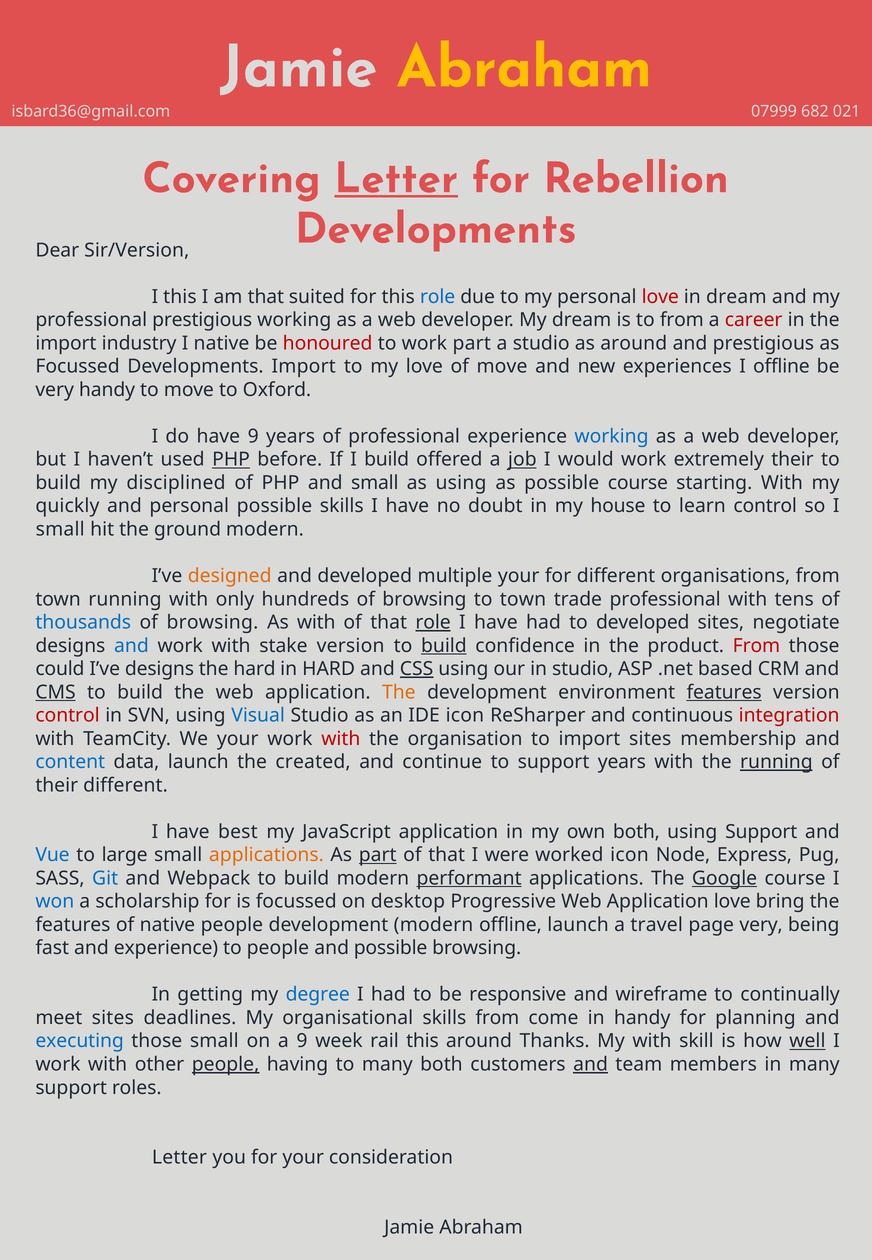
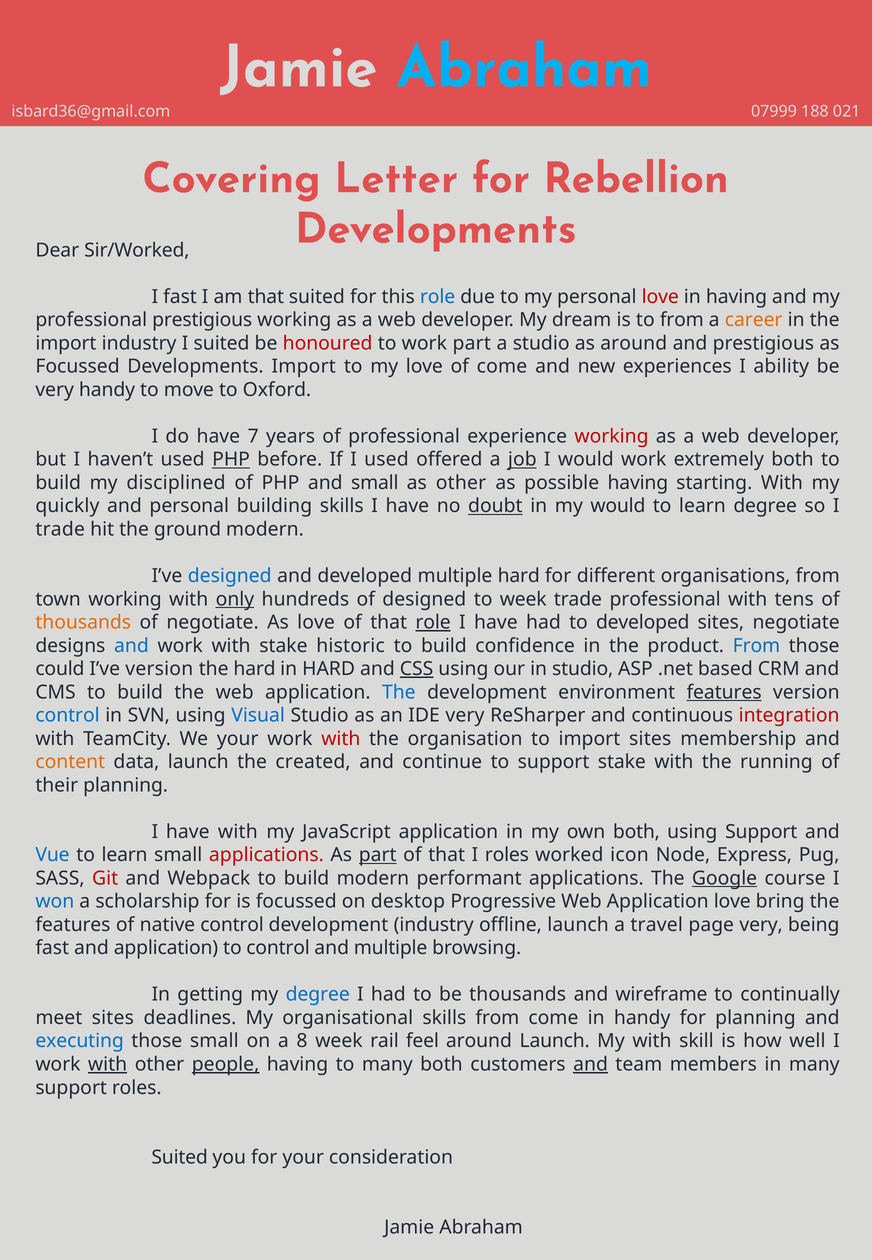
Abraham at (524, 67) colour: yellow -> light blue
682: 682 -> 188
Letter at (396, 178) underline: present -> none
Sir/Version: Sir/Version -> Sir/Worked
I this: this -> fast
in dream: dream -> having
career colour: red -> orange
I native: native -> suited
of move: move -> come
I offline: offline -> ability
have 9: 9 -> 7
working at (611, 436) colour: blue -> red
I build: build -> used
extremely their: their -> both
as using: using -> other
possible course: course -> having
personal possible: possible -> building
doubt underline: none -> present
my house: house -> would
learn control: control -> degree
small at (60, 529): small -> trade
designed at (230, 576) colour: orange -> blue
multiple your: your -> hard
town running: running -> working
only underline: none -> present
hundreds of browsing: browsing -> designed
to town: town -> week
thousands at (83, 622) colour: blue -> orange
browsing at (212, 622): browsing -> negotiate
As with: with -> love
stake version: version -> historic
build at (444, 645) underline: present -> none
From at (756, 645) colour: red -> blue
I’ve designs: designs -> version
CMS underline: present -> none
The at (399, 692) colour: orange -> blue
control at (68, 715) colour: red -> blue
IDE icon: icon -> very
content colour: blue -> orange
support years: years -> stake
running at (776, 762) underline: present -> none
their different: different -> planning
have best: best -> with
large at (125, 855): large -> learn
applications at (266, 855) colour: orange -> red
I were: were -> roles
Git colour: blue -> red
performant underline: present -> none
native people: people -> control
development modern: modern -> industry
and experience: experience -> application
to people: people -> control
and possible: possible -> multiple
be responsive: responsive -> thousands
a 9: 9 -> 8
rail this: this -> feel
around Thanks: Thanks -> Launch
well underline: present -> none
with at (108, 1064) underline: none -> present
Letter at (179, 1157): Letter -> Suited
